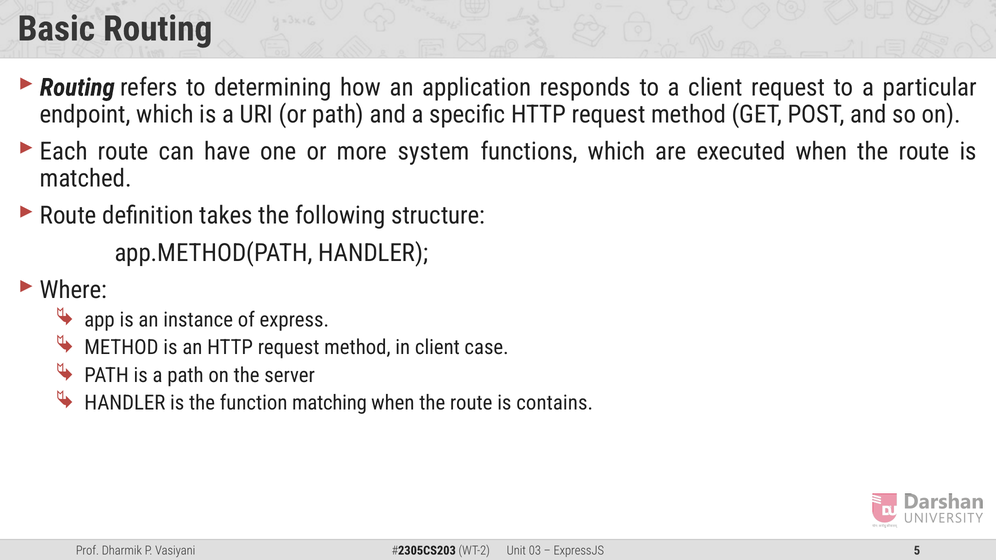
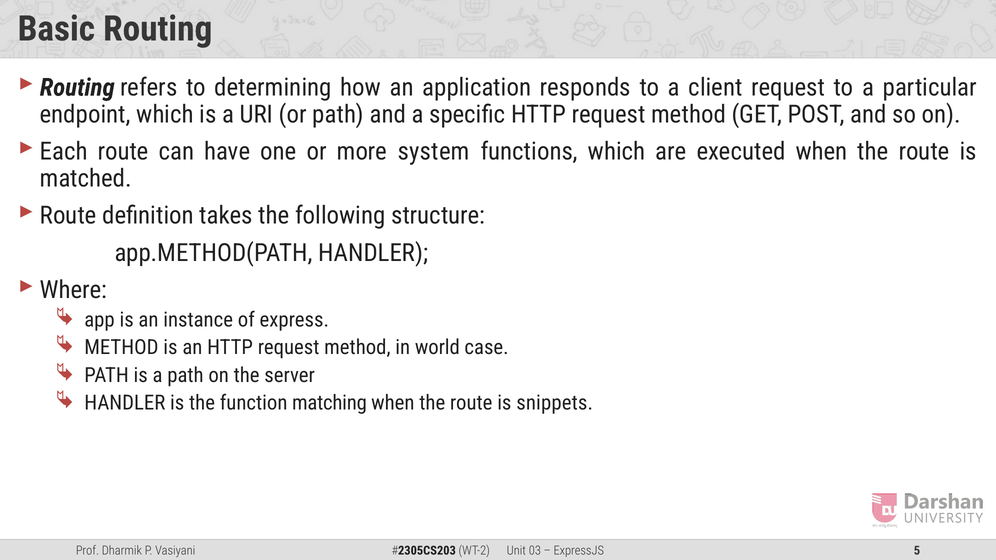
in client: client -> world
contains: contains -> snippets
